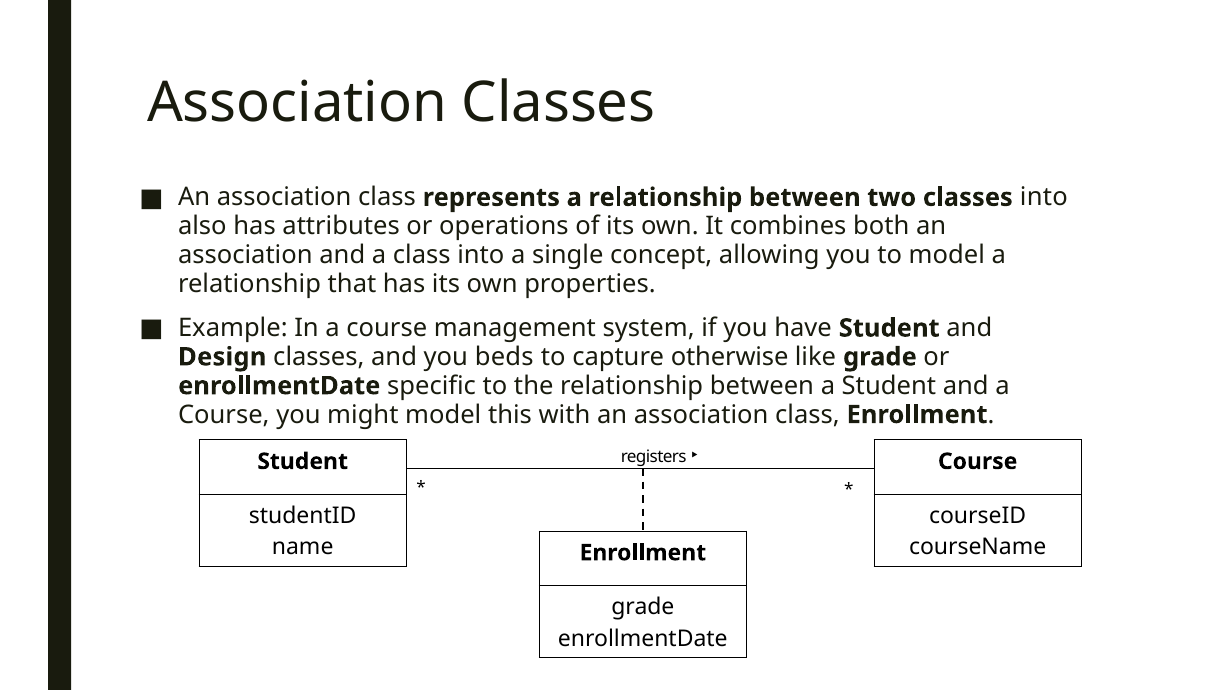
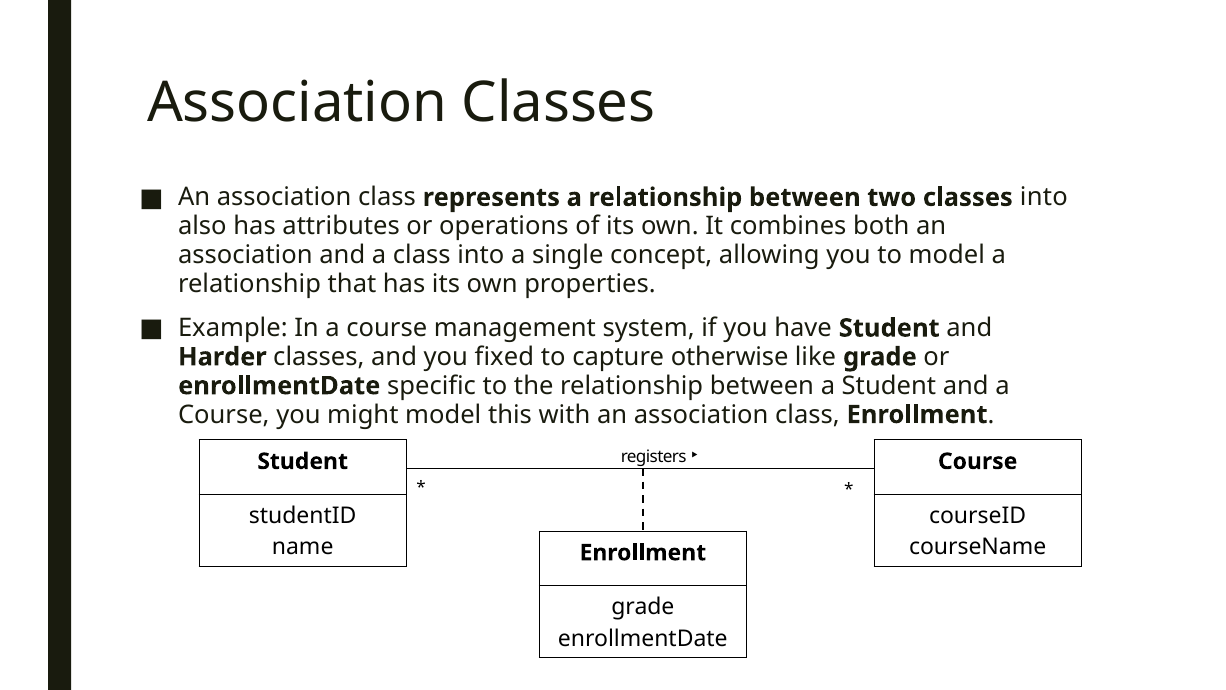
Design: Design -> Harder
beds: beds -> fixed
